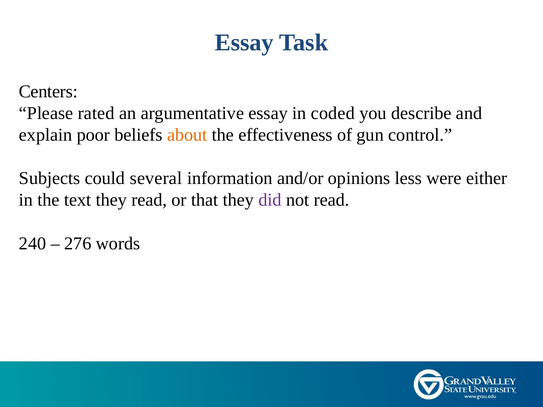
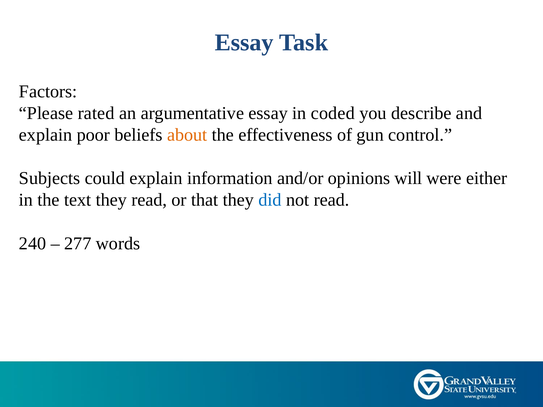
Centers: Centers -> Factors
could several: several -> explain
less: less -> will
did colour: purple -> blue
276: 276 -> 277
